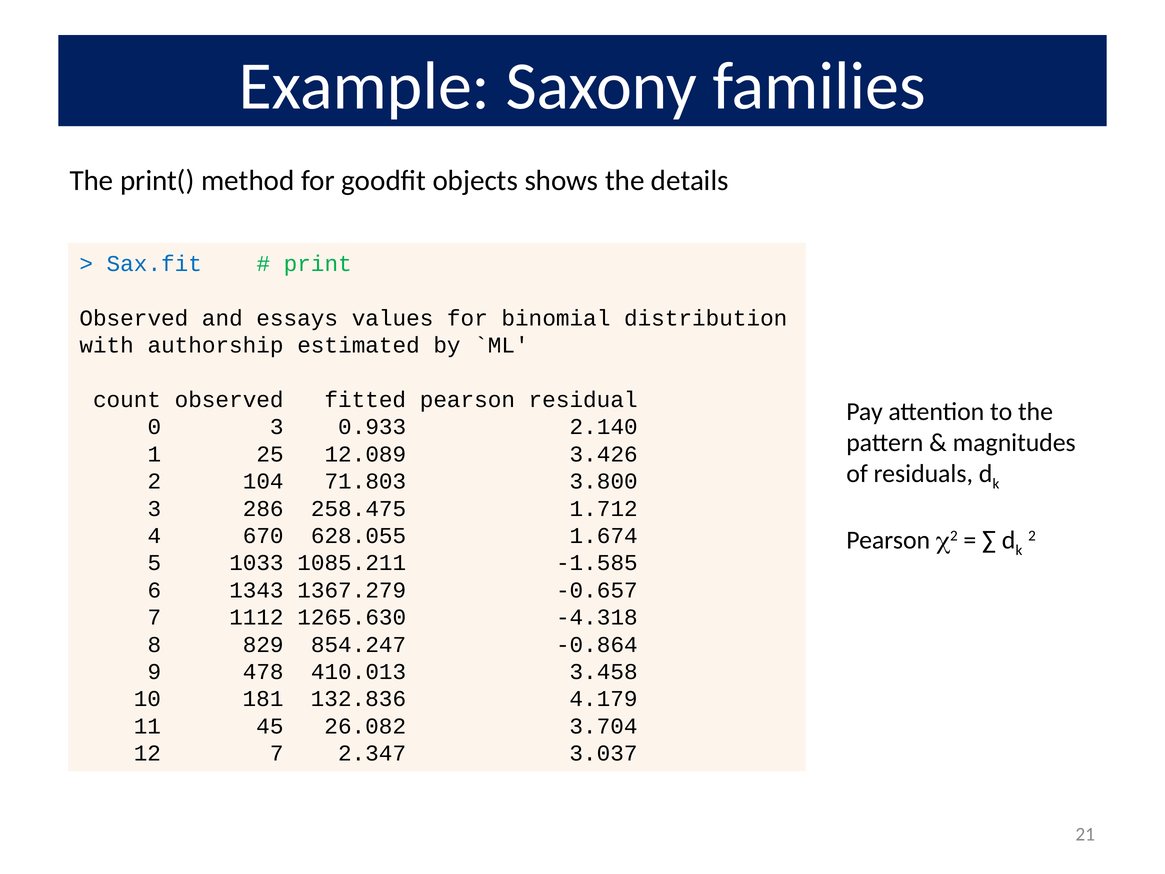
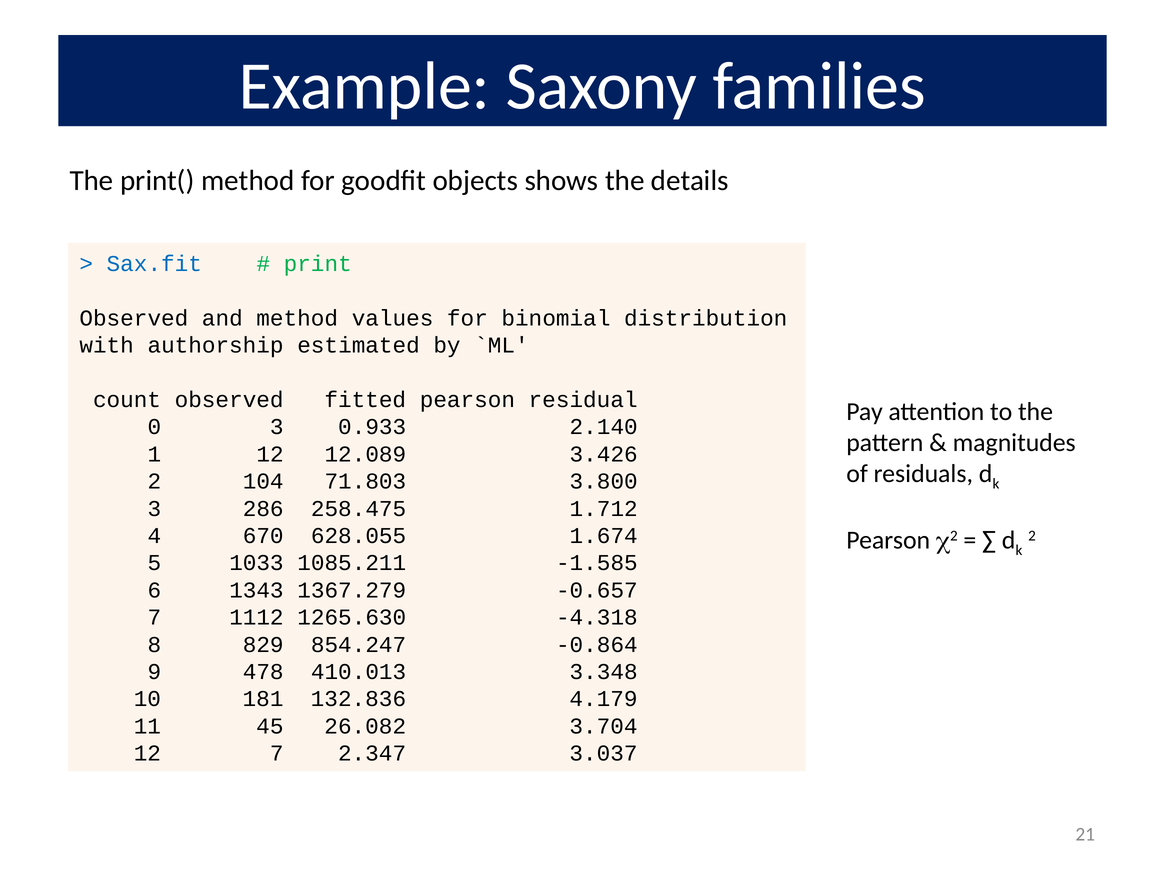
and essays: essays -> method
1 25: 25 -> 12
3.458: 3.458 -> 3.348
